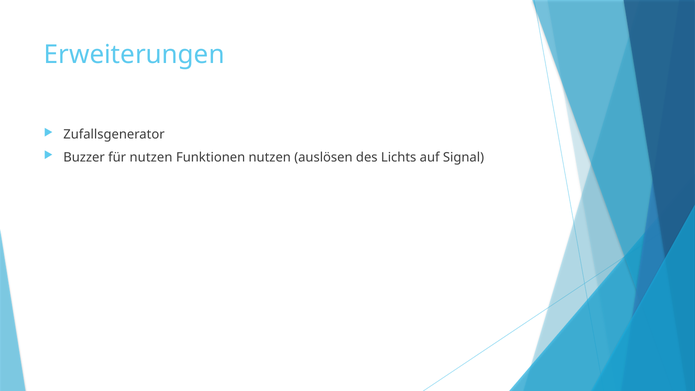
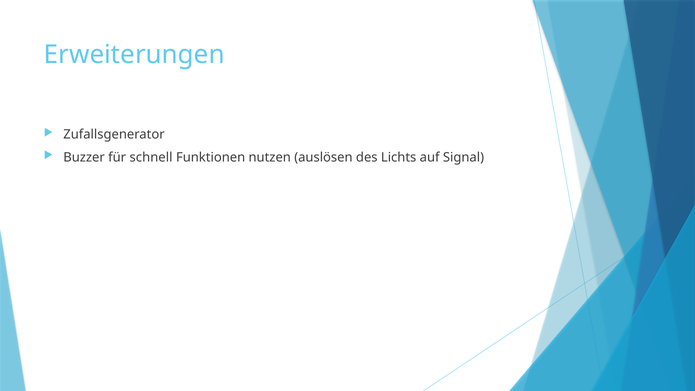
für nutzen: nutzen -> schnell
